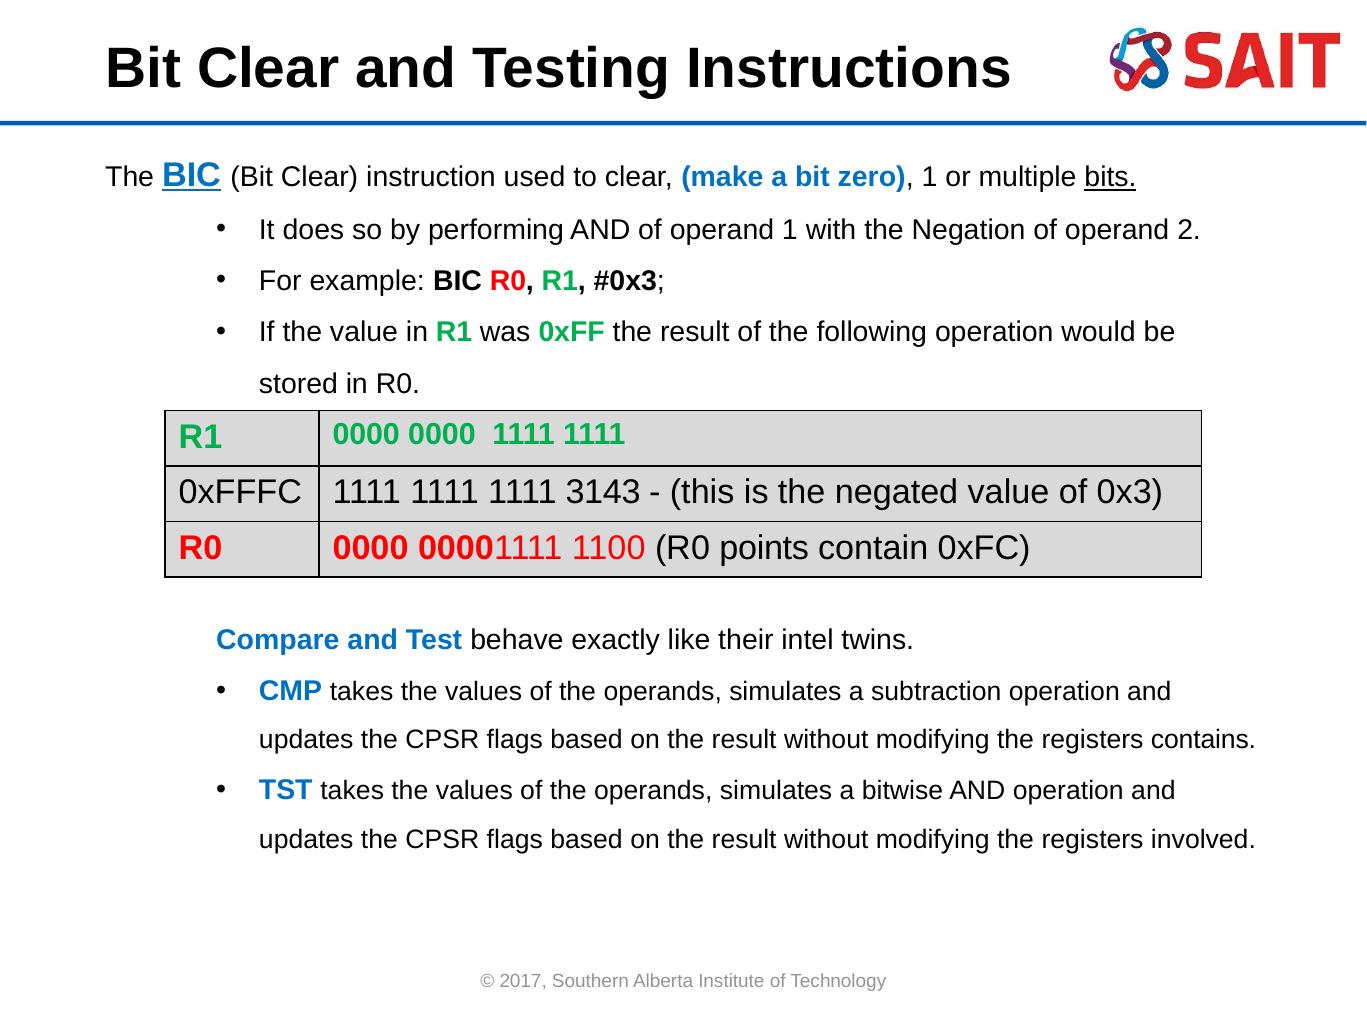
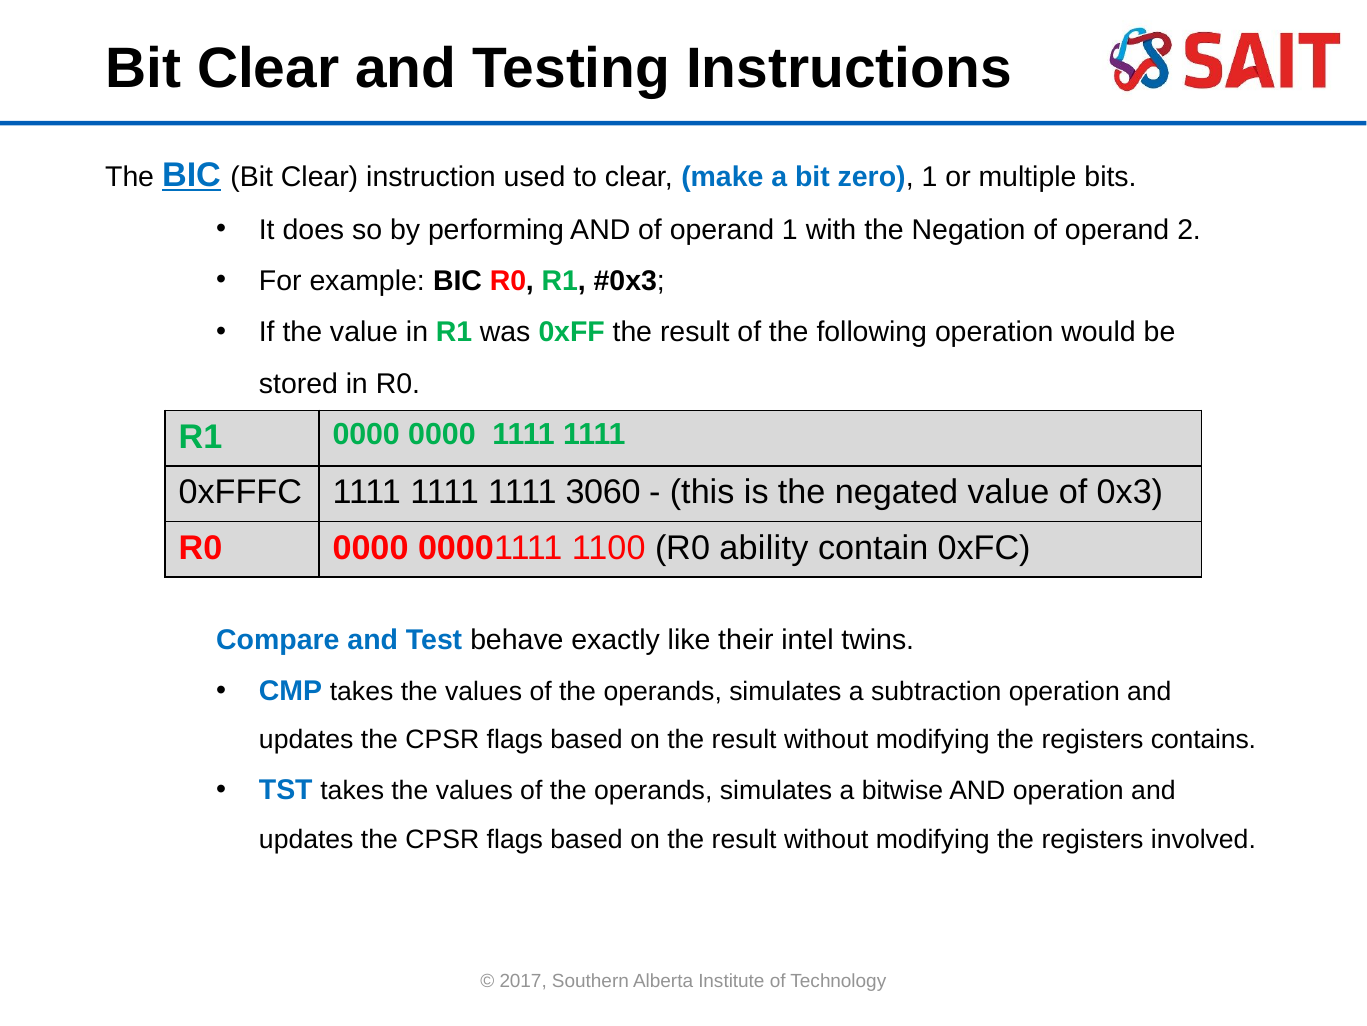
bits underline: present -> none
3143: 3143 -> 3060
points: points -> ability
